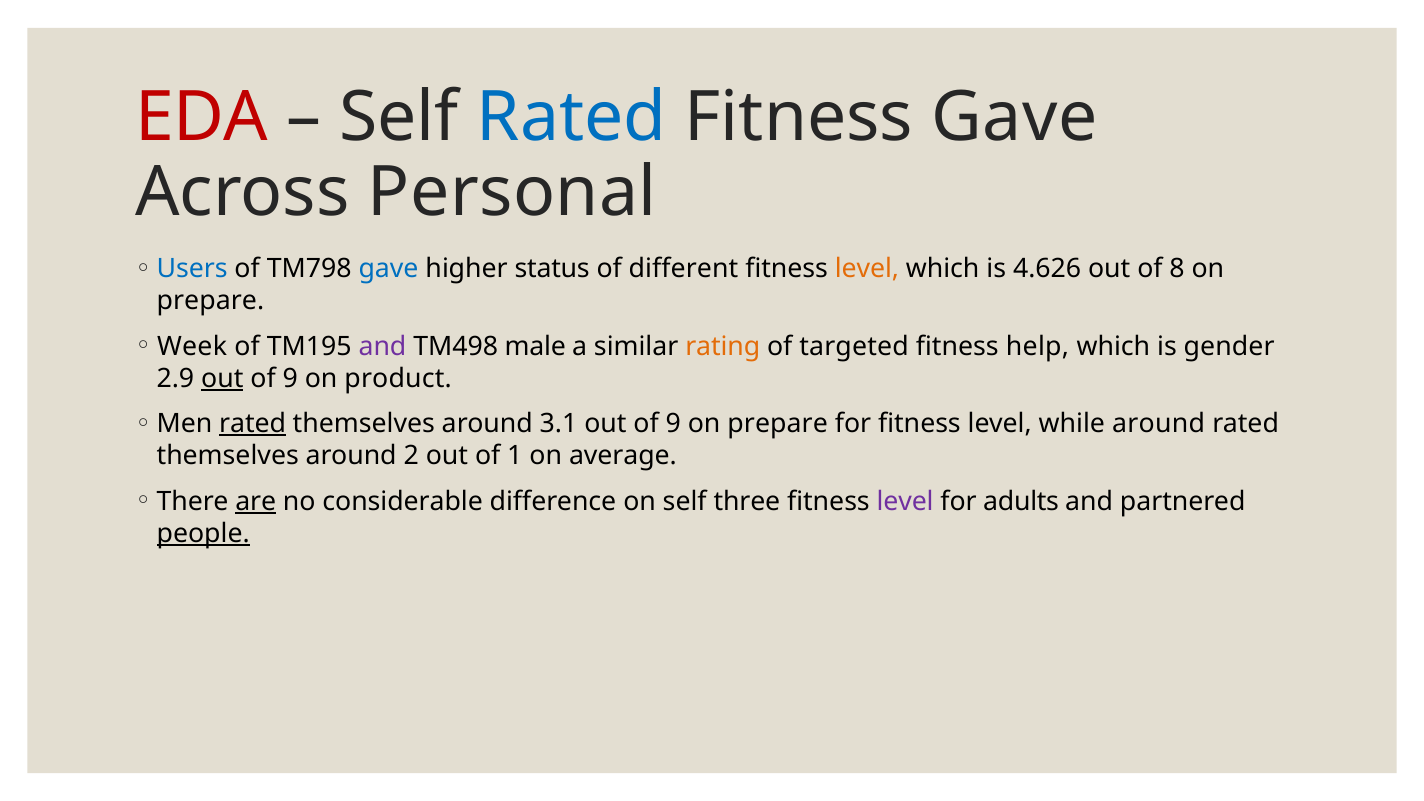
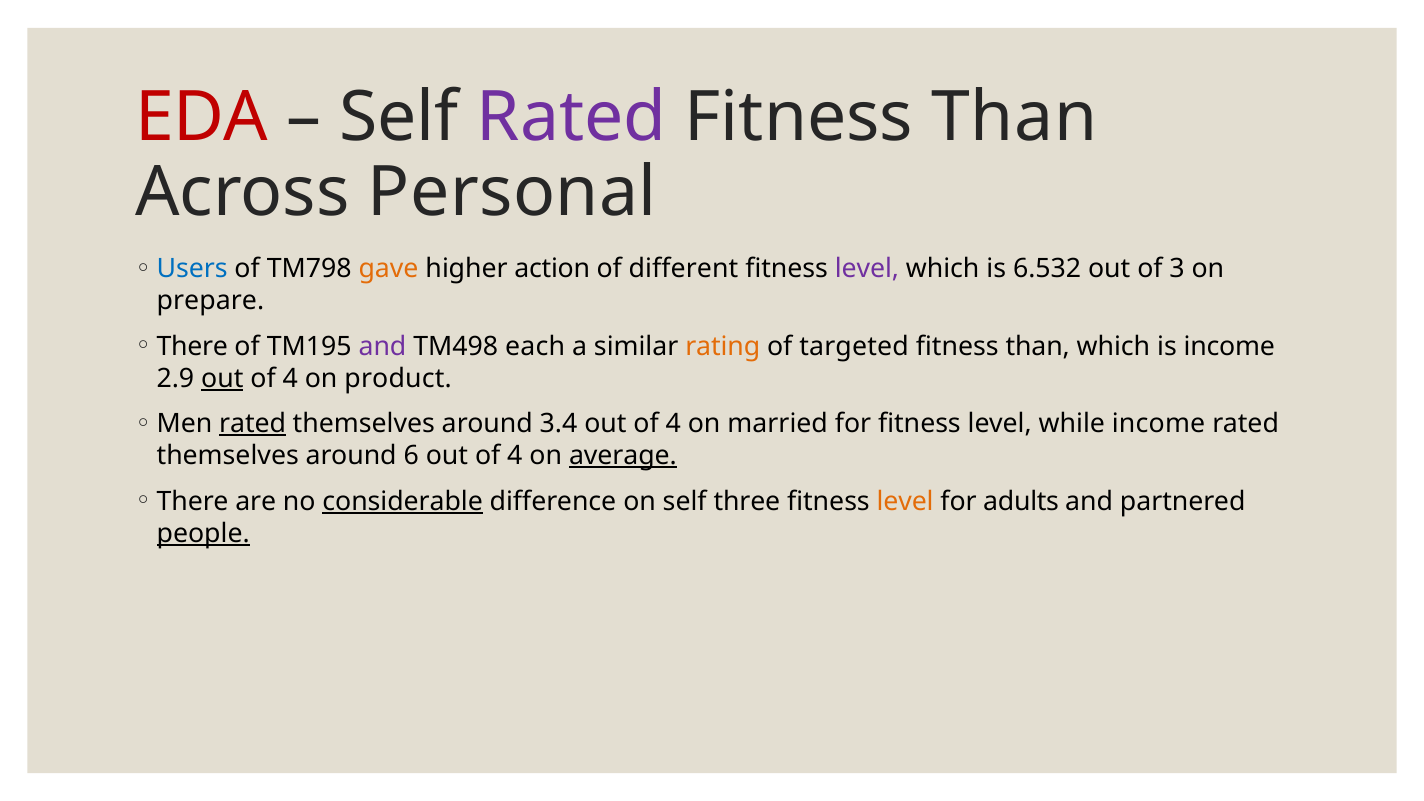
Rated at (572, 118) colour: blue -> purple
Gave at (1015, 118): Gave -> Than
gave at (389, 269) colour: blue -> orange
status: status -> action
level at (867, 269) colour: orange -> purple
4.626: 4.626 -> 6.532
8: 8 -> 3
Week at (192, 346): Week -> There
male: male -> each
help at (1037, 346): help -> than
is gender: gender -> income
9 at (290, 378): 9 -> 4
3.1: 3.1 -> 3.4
9 at (673, 424): 9 -> 4
prepare at (778, 424): prepare -> married
while around: around -> income
2: 2 -> 6
1 at (515, 456): 1 -> 4
average underline: none -> present
are underline: present -> none
considerable underline: none -> present
level at (905, 501) colour: purple -> orange
